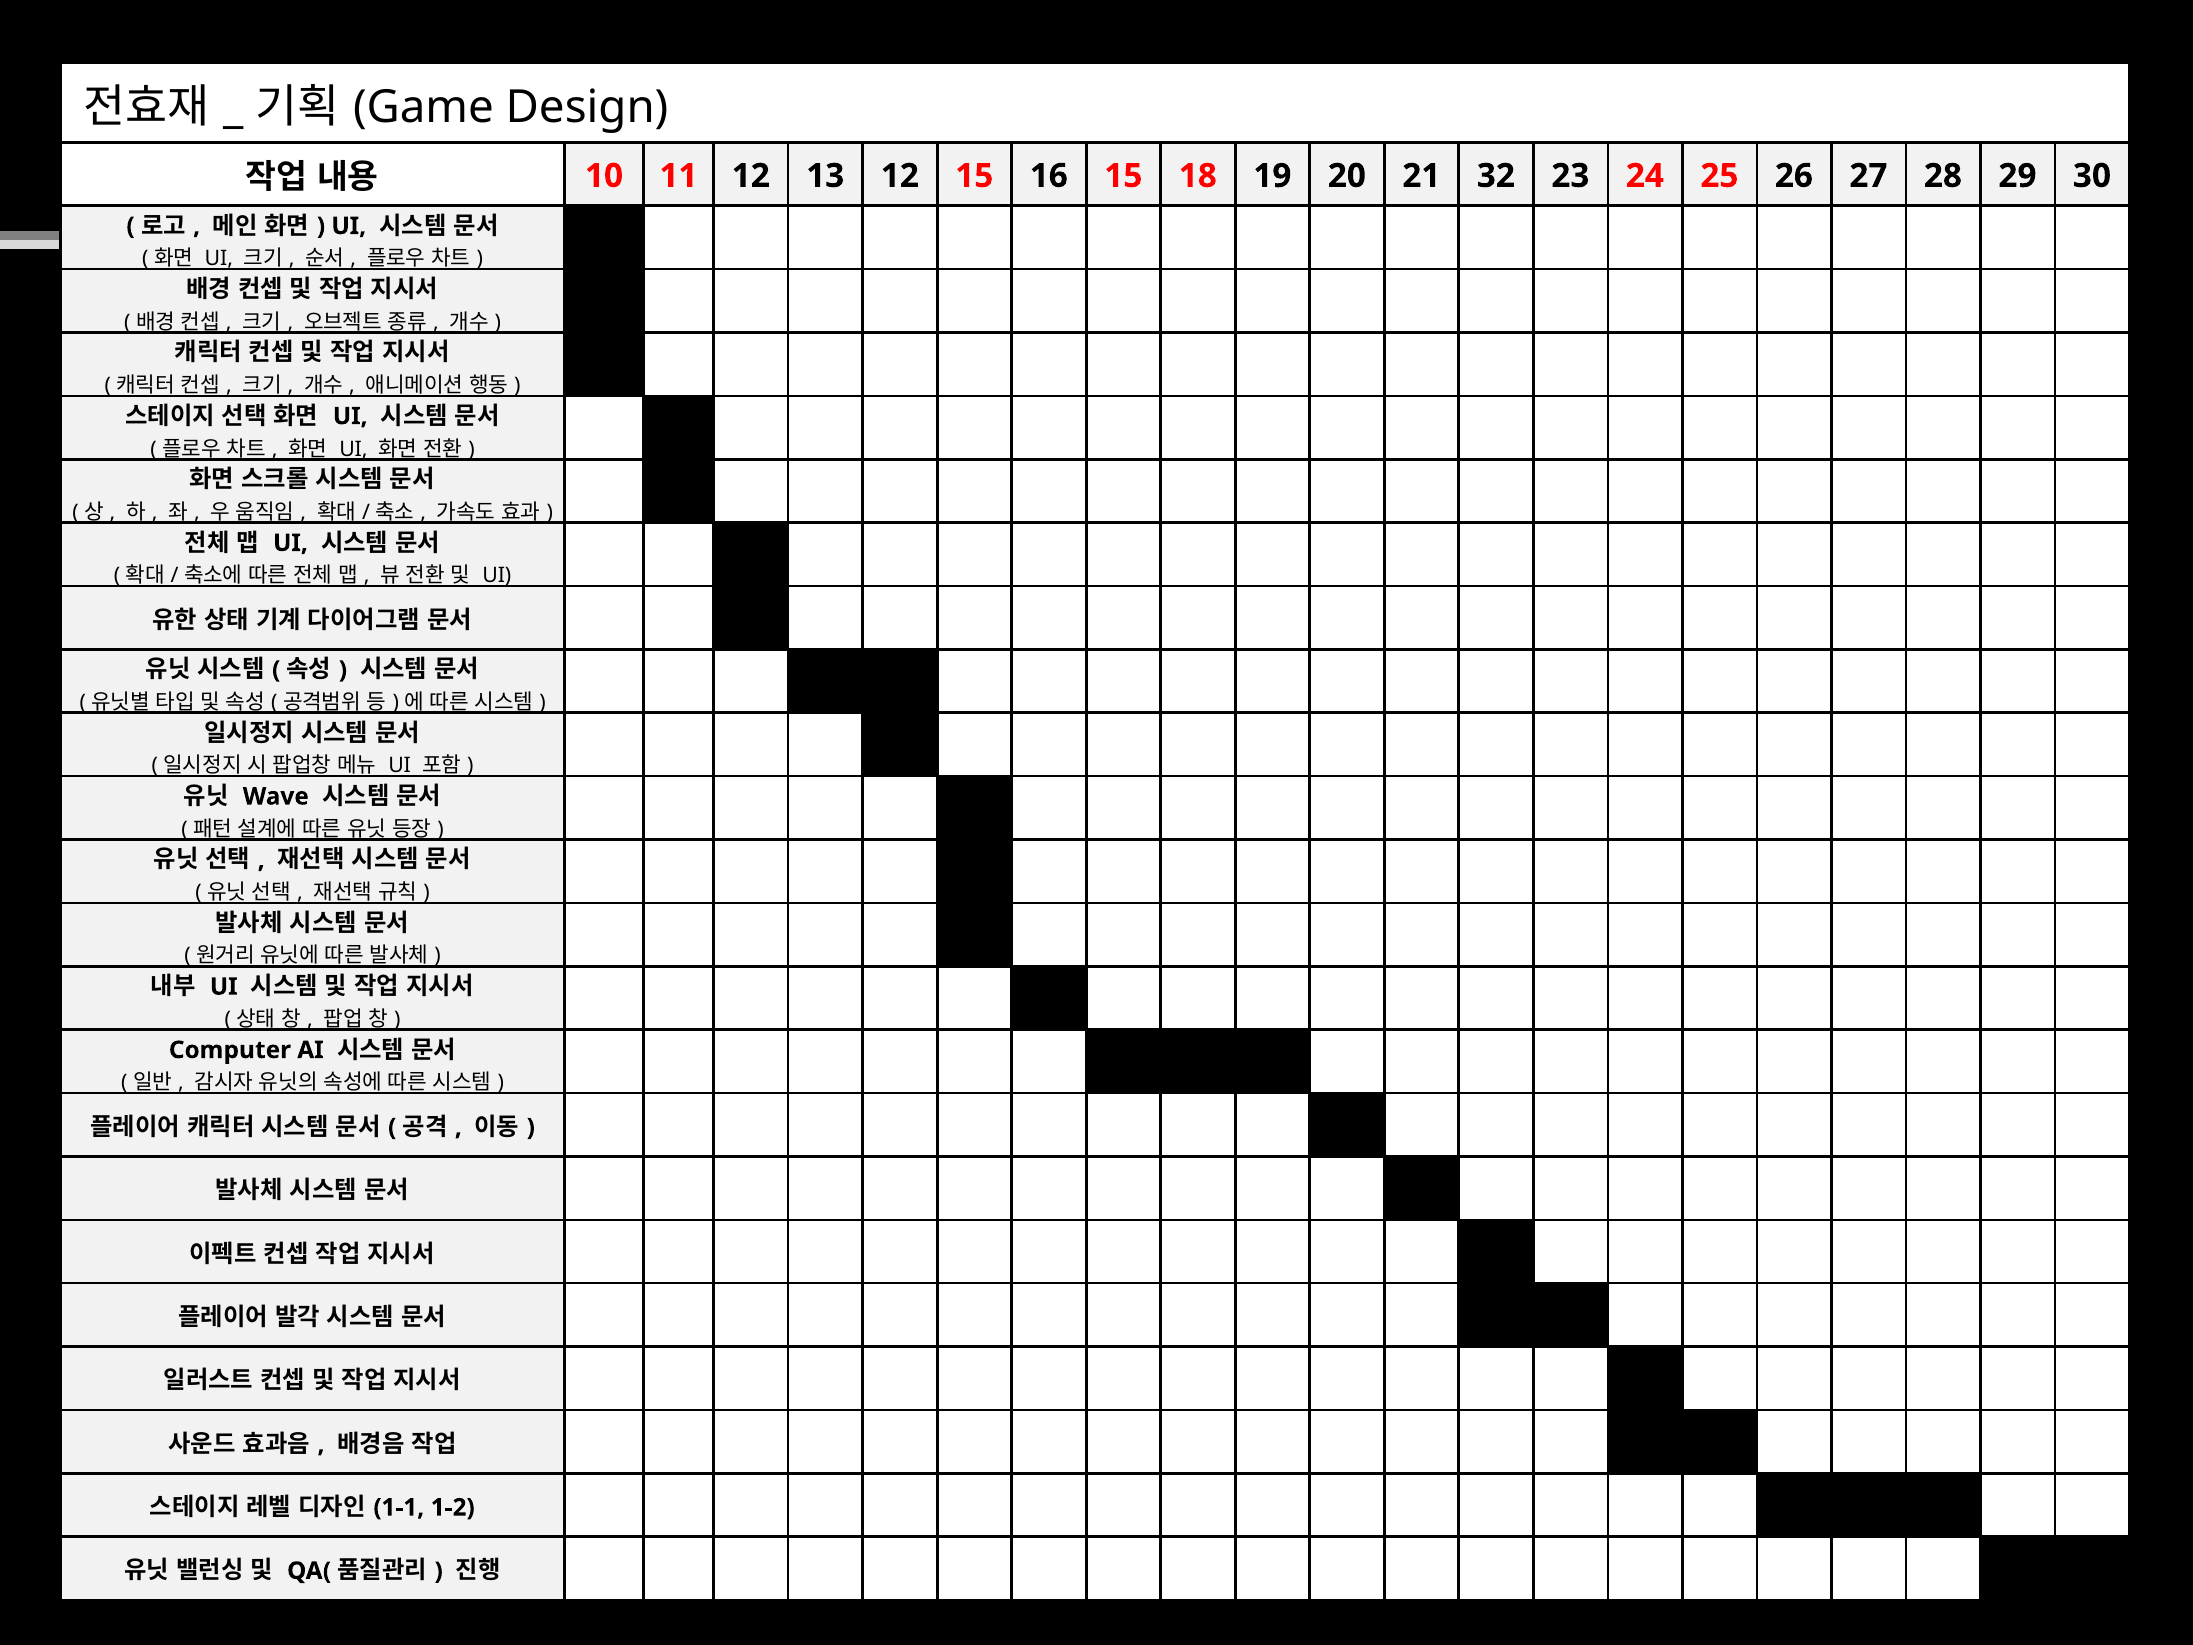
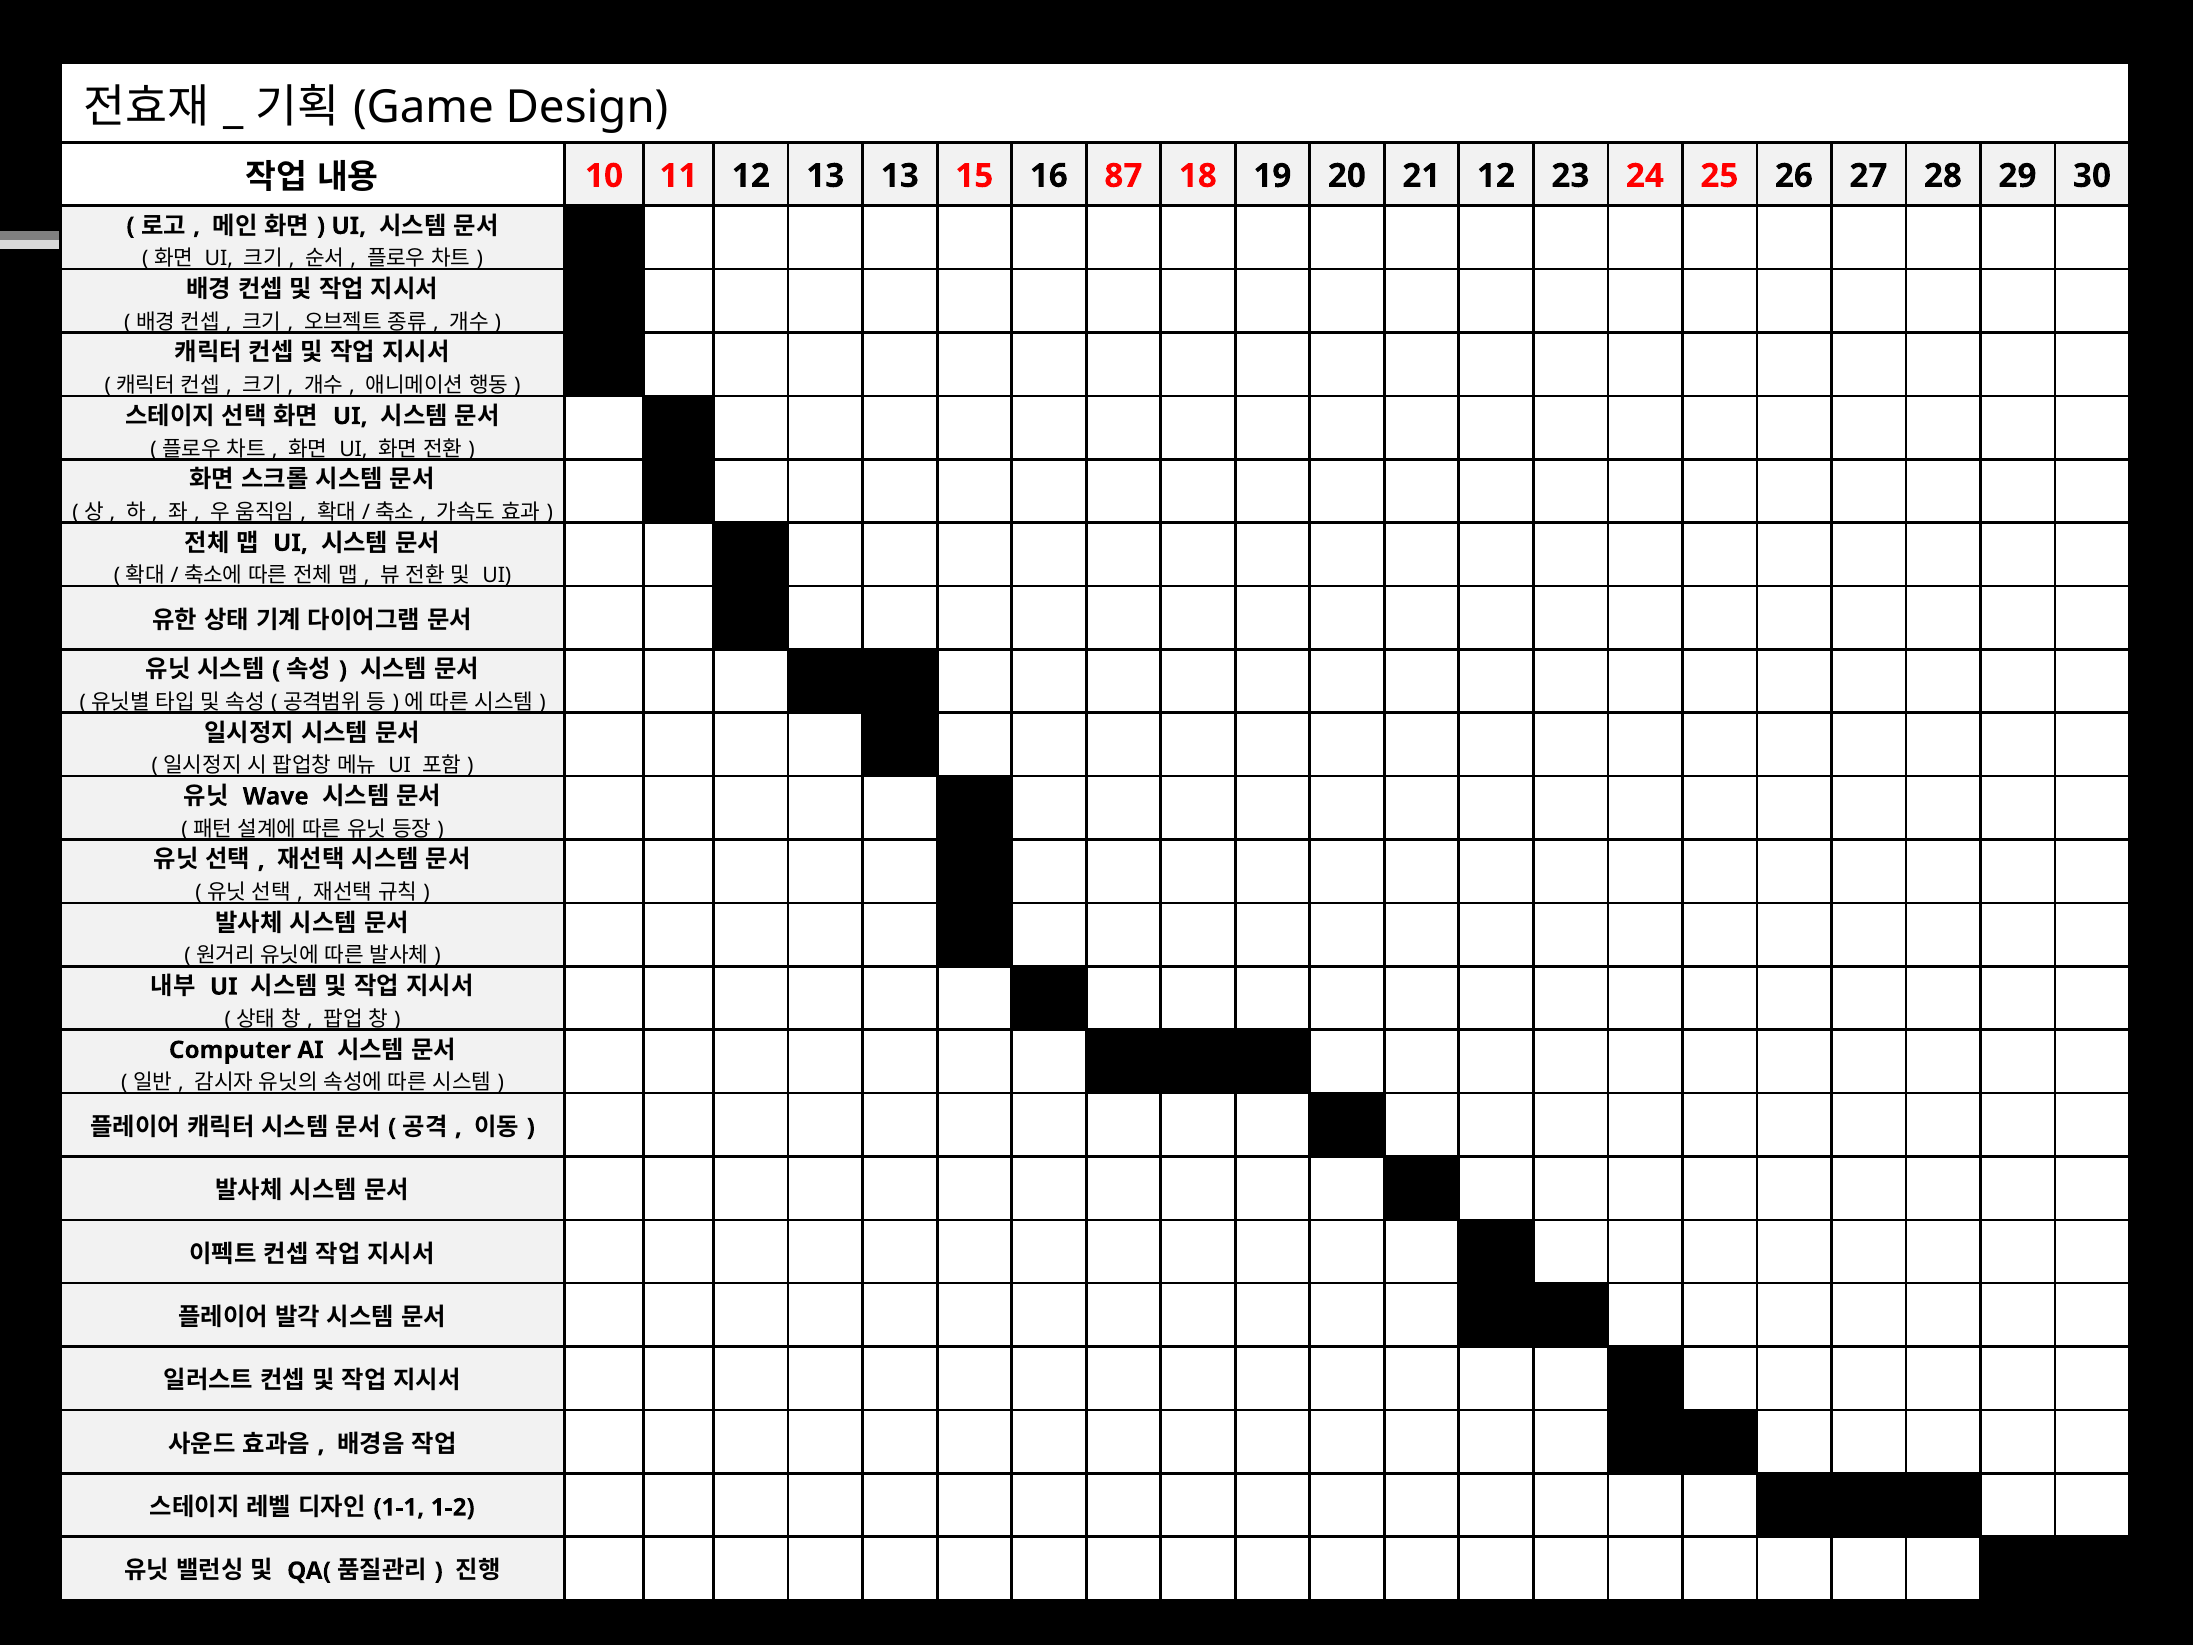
13 12: 12 -> 13
16 15: 15 -> 87
21 32: 32 -> 12
